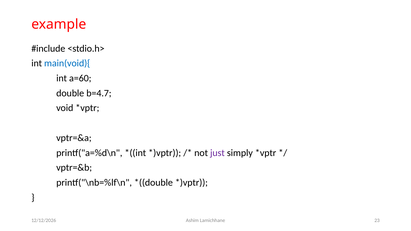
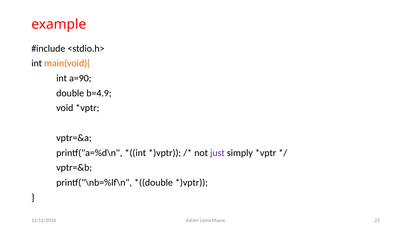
main(void){ colour: blue -> orange
a=60: a=60 -> a=90
b=4.7: b=4.7 -> b=4.9
